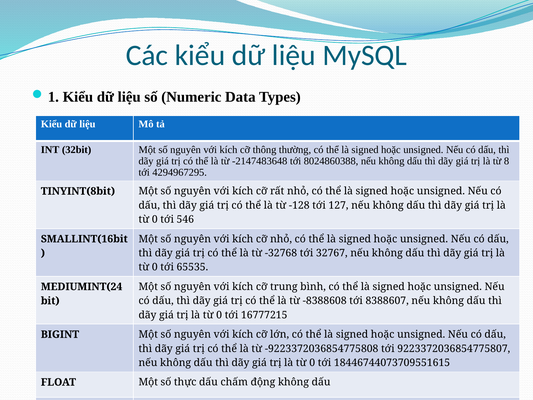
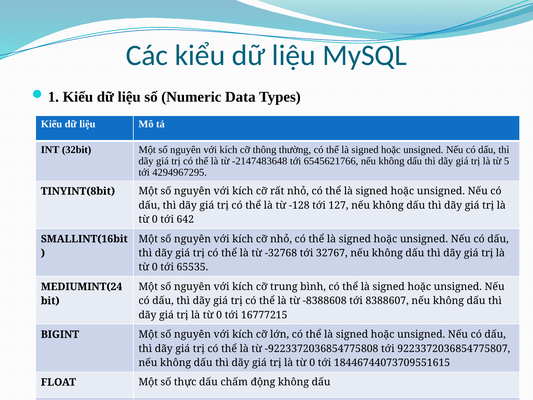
8024860388: 8024860388 -> 6545621766
8: 8 -> 5
546: 546 -> 642
